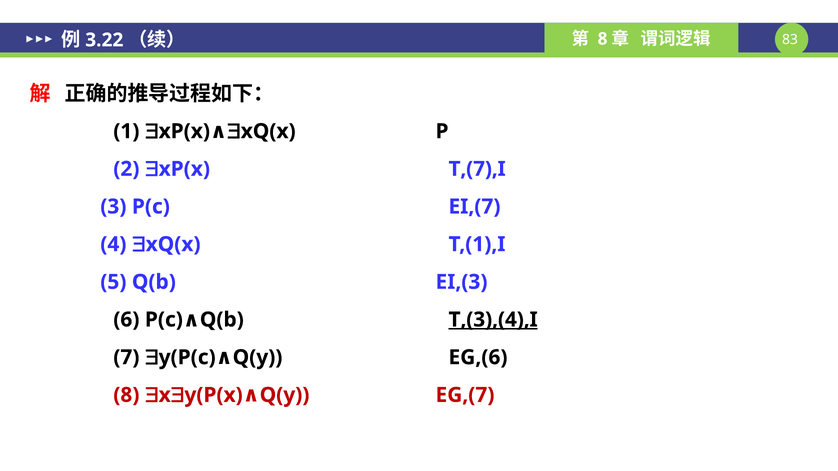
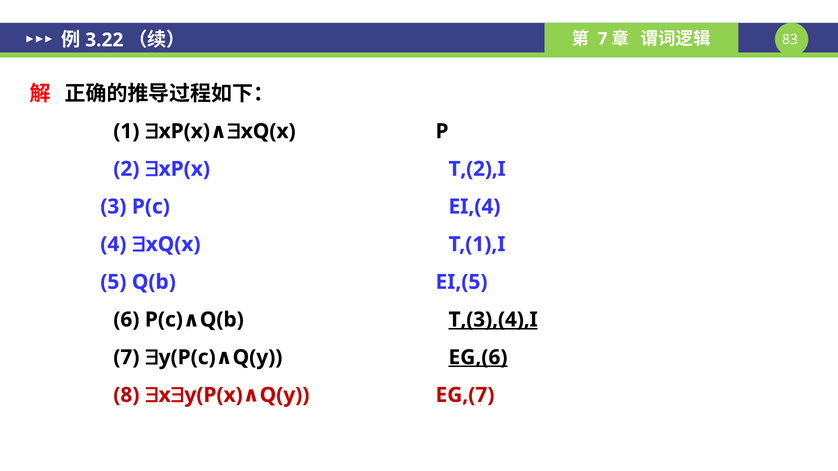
8 at (603, 39): 8 -> 7
T,(7),I: T,(7),I -> T,(2),I
EI,(7: EI,(7 -> EI,(4
EI,(3: EI,(3 -> EI,(5
EG,(6 underline: none -> present
